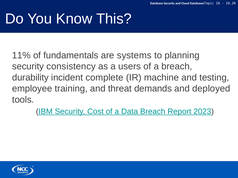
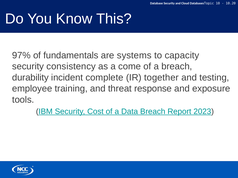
11%: 11% -> 97%
planning: planning -> capacity
users: users -> come
machine: machine -> together
demands: demands -> response
deployed: deployed -> exposure
